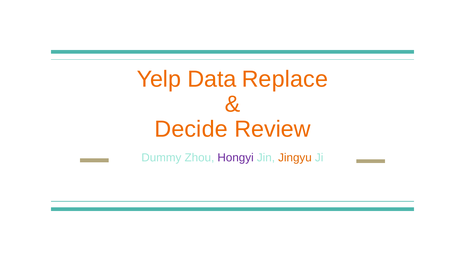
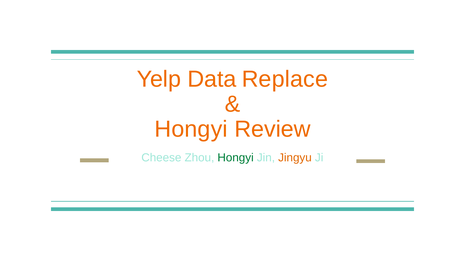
Decide at (191, 130): Decide -> Hongyi
Dummy: Dummy -> Cheese
Hongyi at (236, 158) colour: purple -> green
